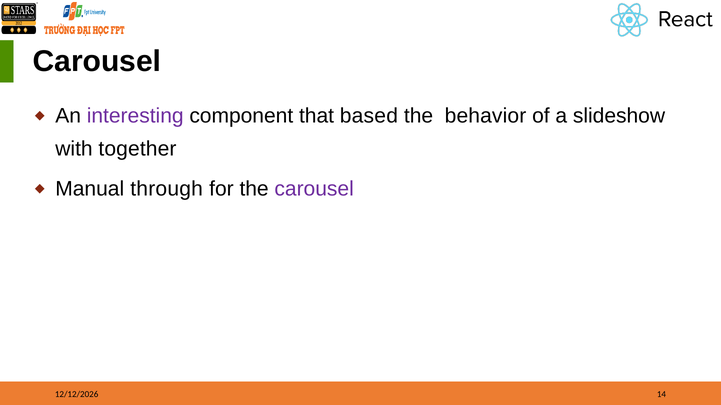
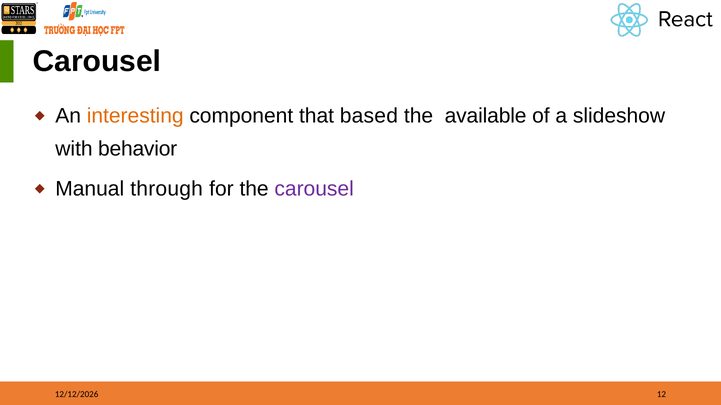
interesting colour: purple -> orange
behavior: behavior -> available
together: together -> behavior
14: 14 -> 12
